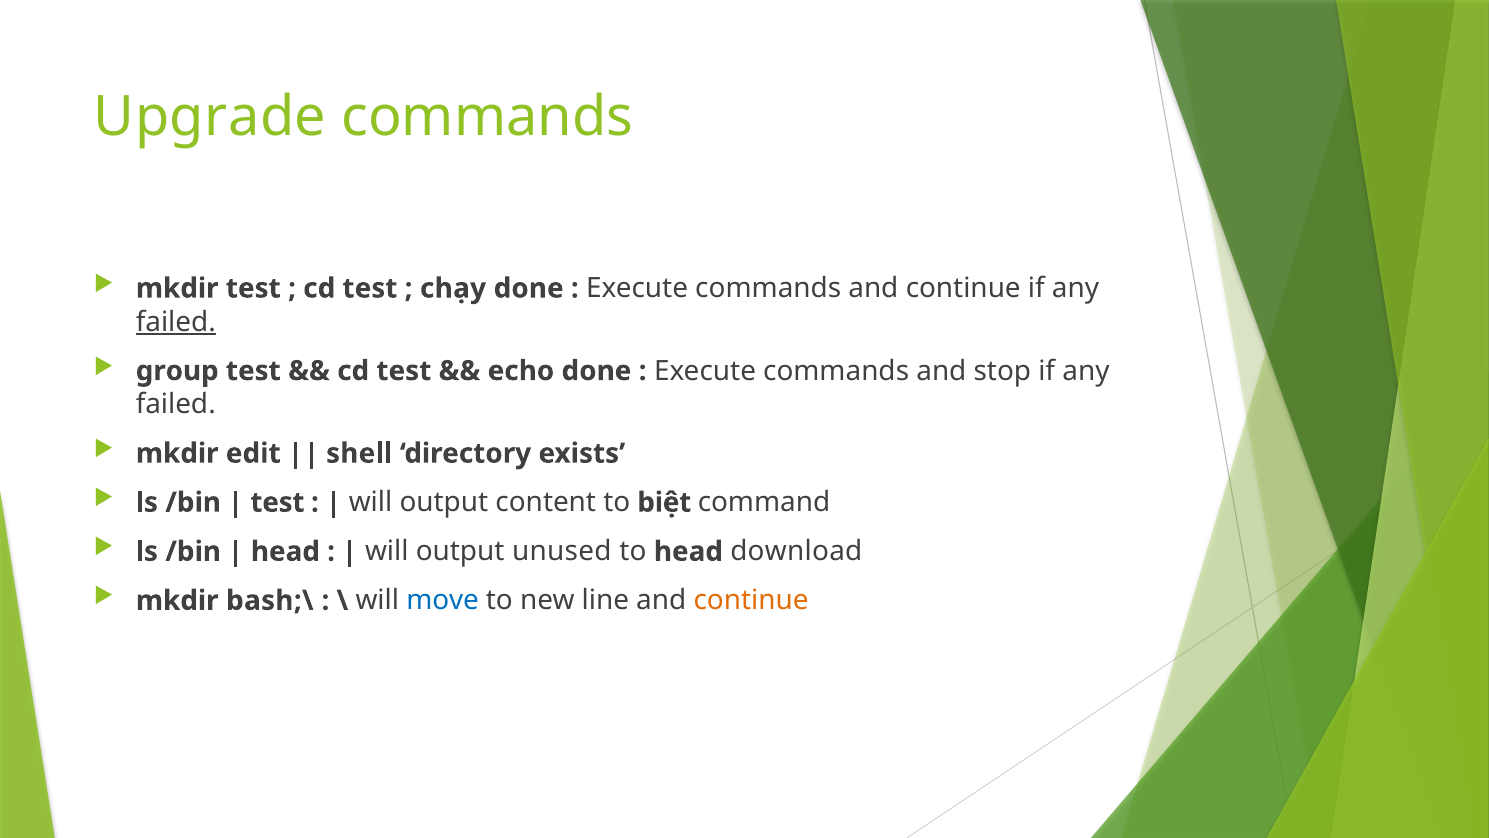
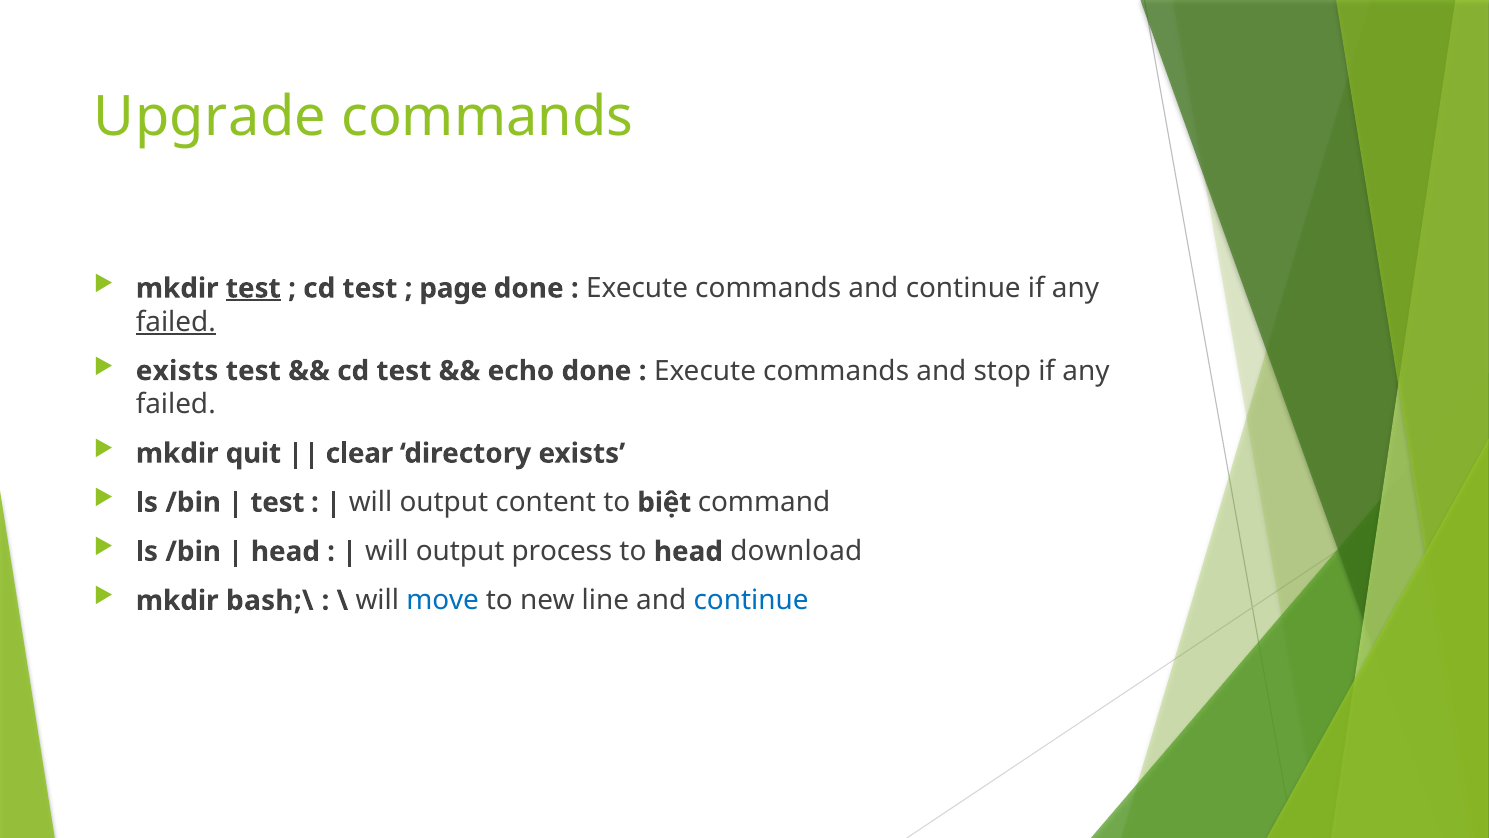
test at (253, 288) underline: none -> present
chạy: chạy -> page
group at (177, 371): group -> exists
edit: edit -> quit
shell: shell -> clear
unused: unused -> process
continue at (751, 600) colour: orange -> blue
